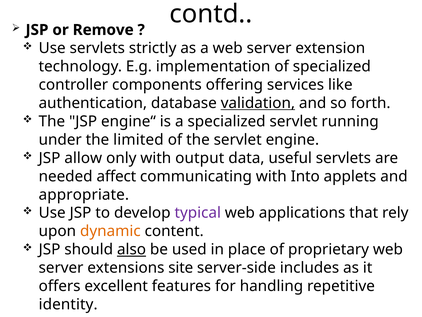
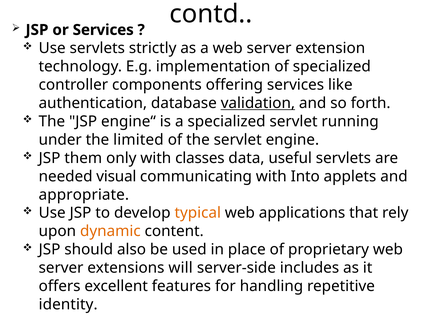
or Remove: Remove -> Services
allow: allow -> them
output: output -> classes
affect: affect -> visual
typical colour: purple -> orange
also underline: present -> none
site: site -> will
